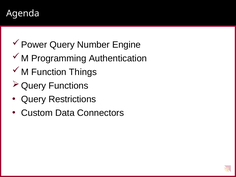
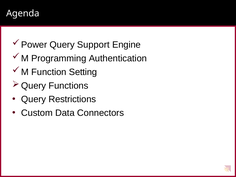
Number: Number -> Support
Things: Things -> Setting
